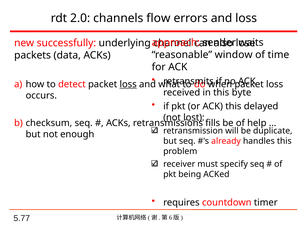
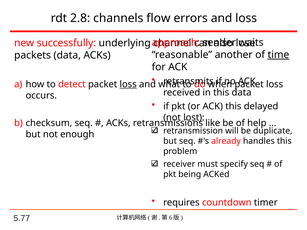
2.0: 2.0 -> 2.8
window: window -> another
time underline: none -> present
this byte: byte -> data
fills: fills -> like
